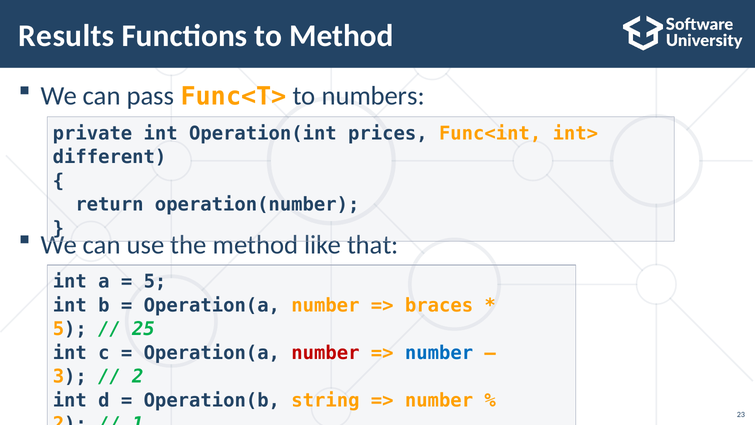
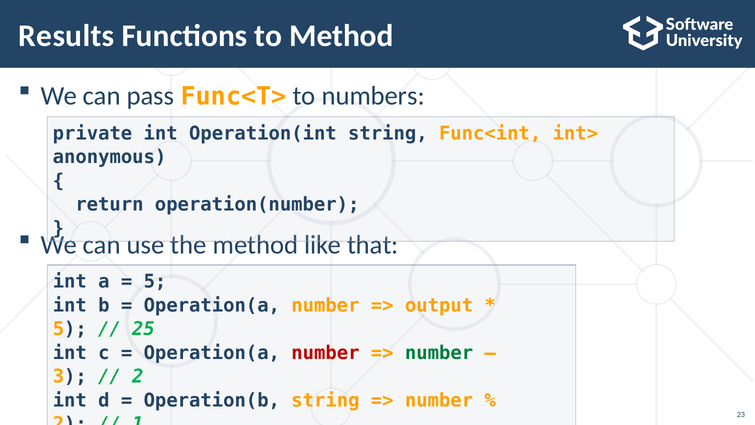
Operation(int prices: prices -> string
different: different -> anonymous
braces: braces -> output
number at (439, 353) colour: blue -> green
